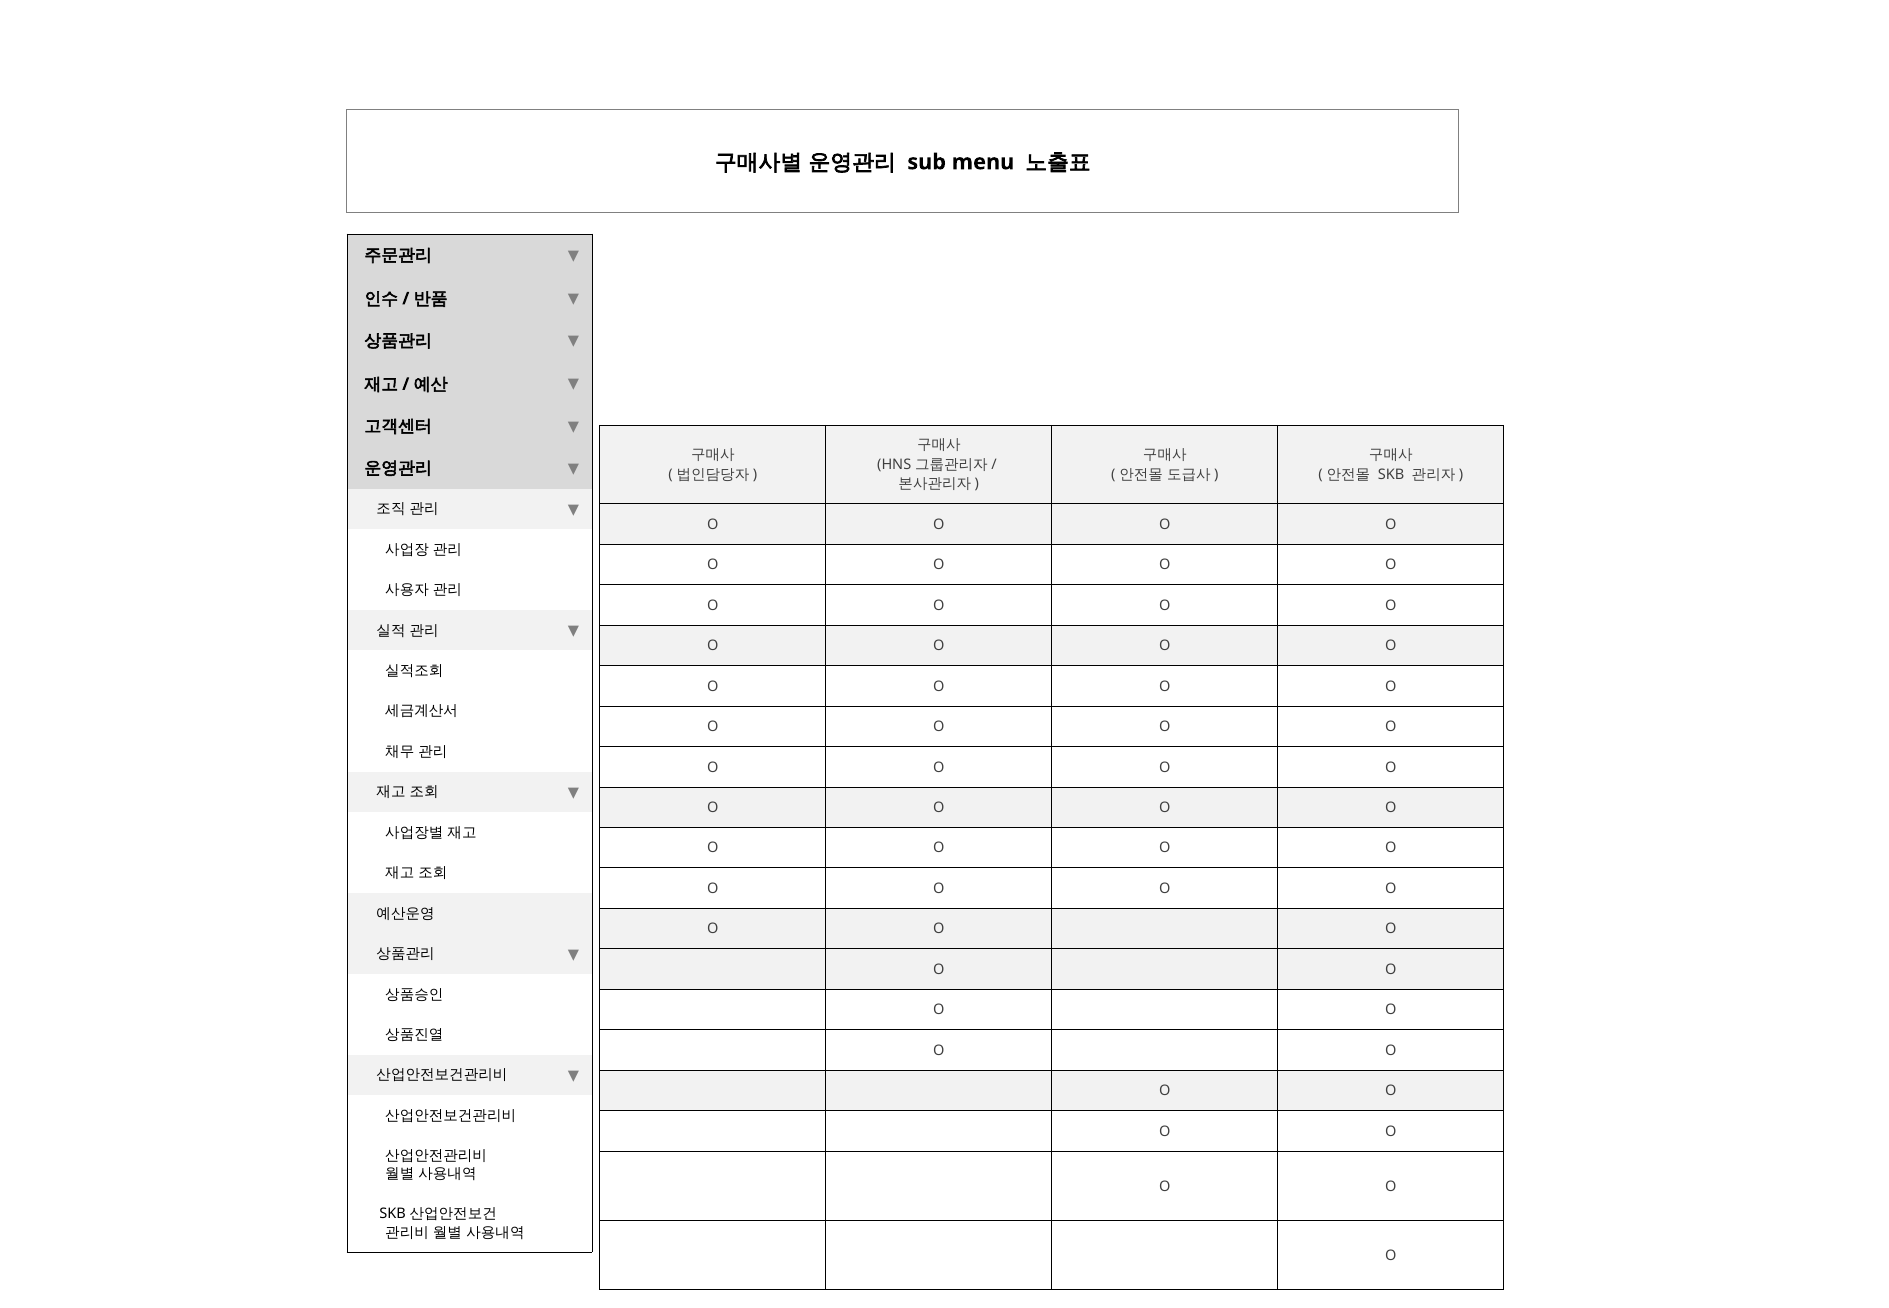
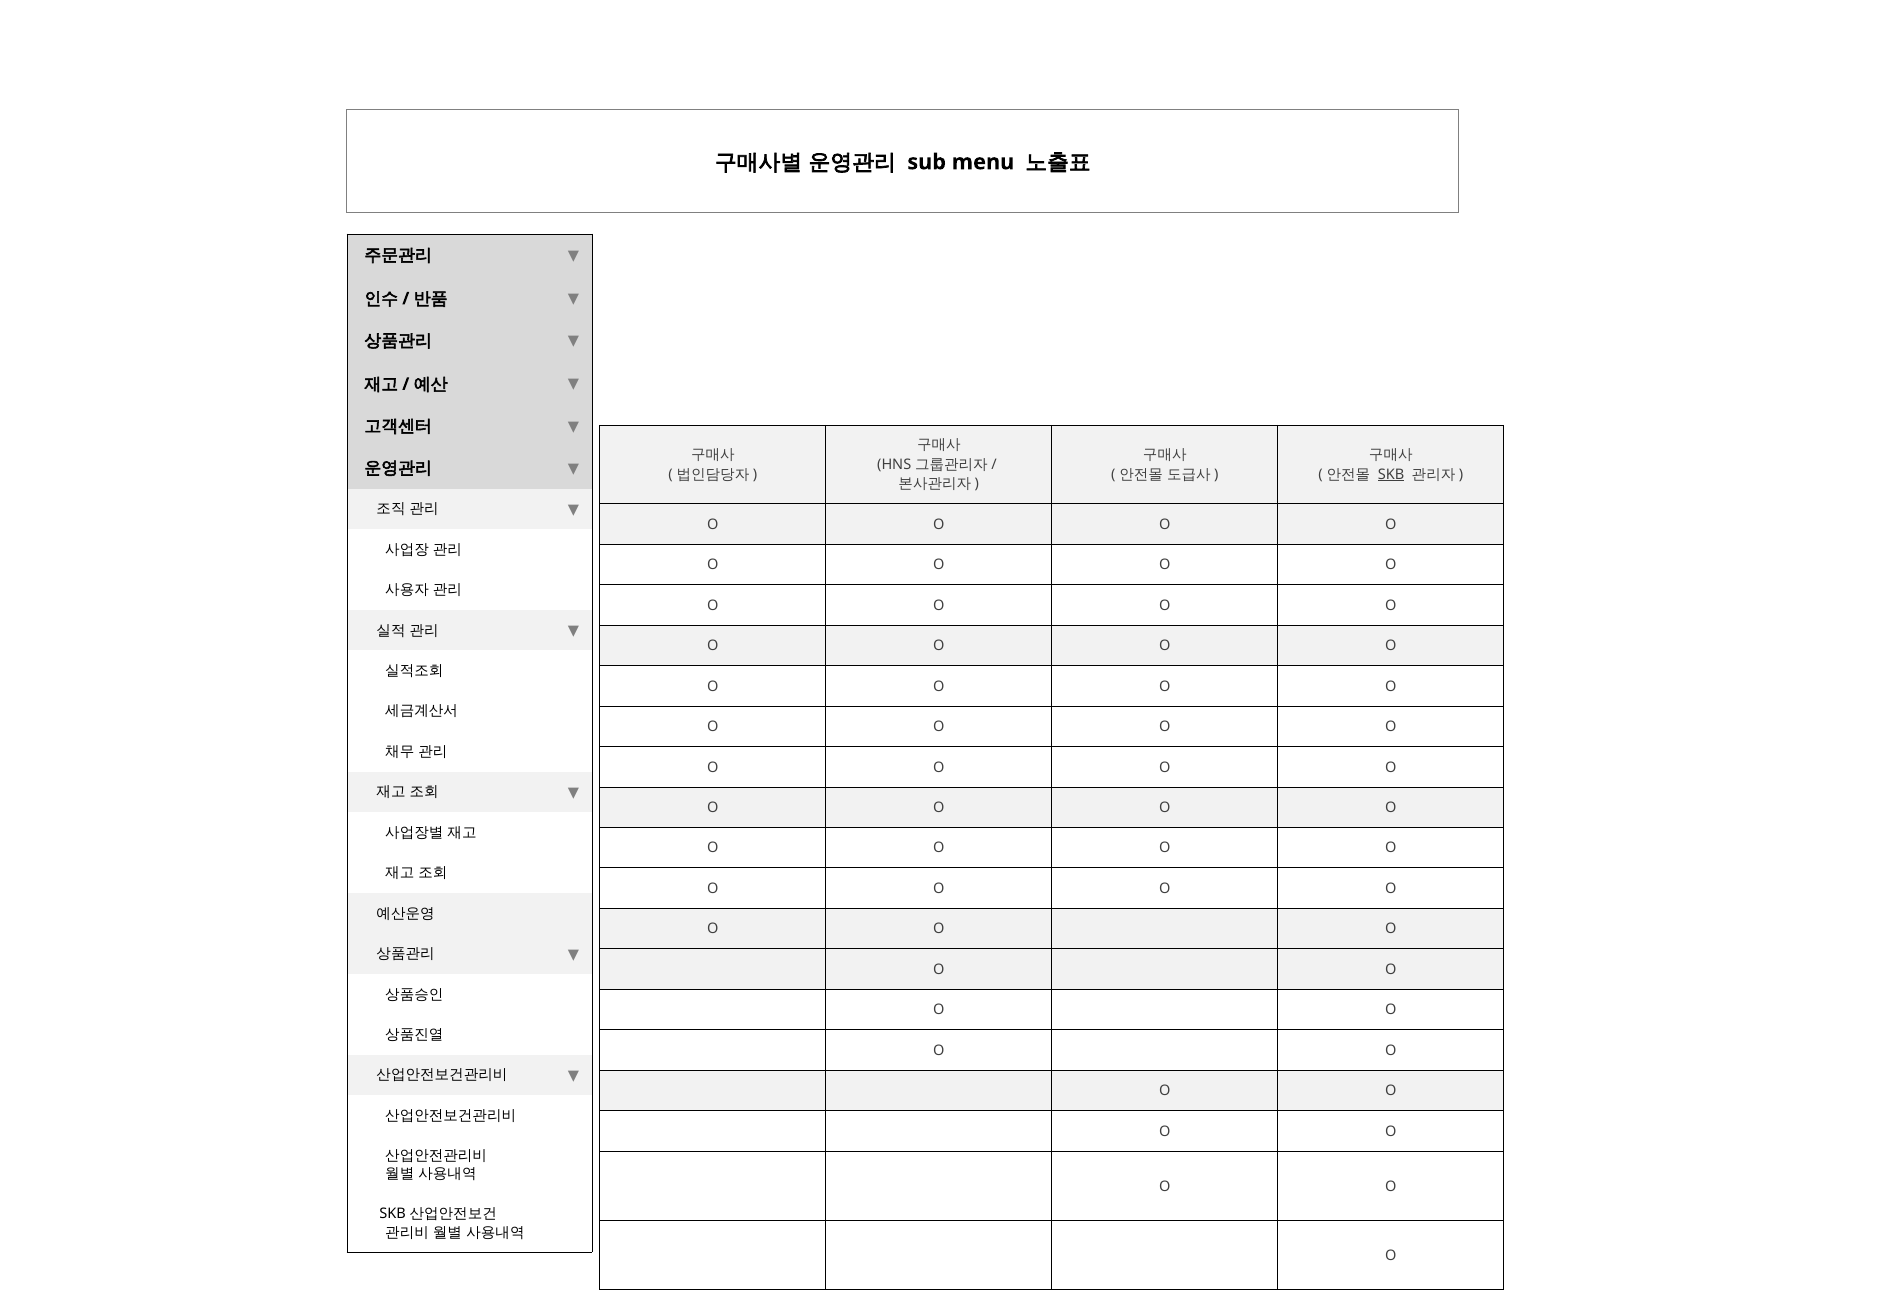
SKB at (1391, 474) underline: none -> present
